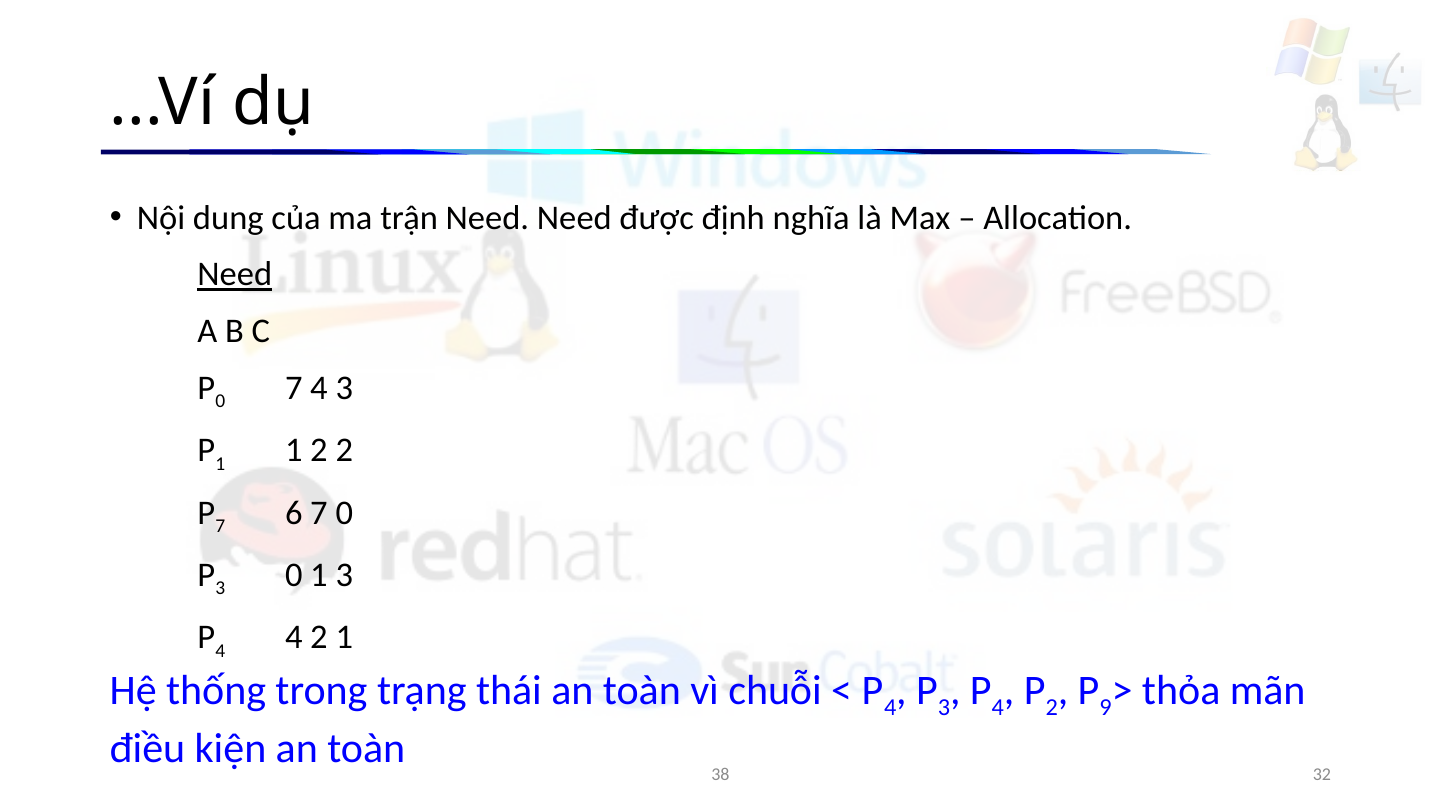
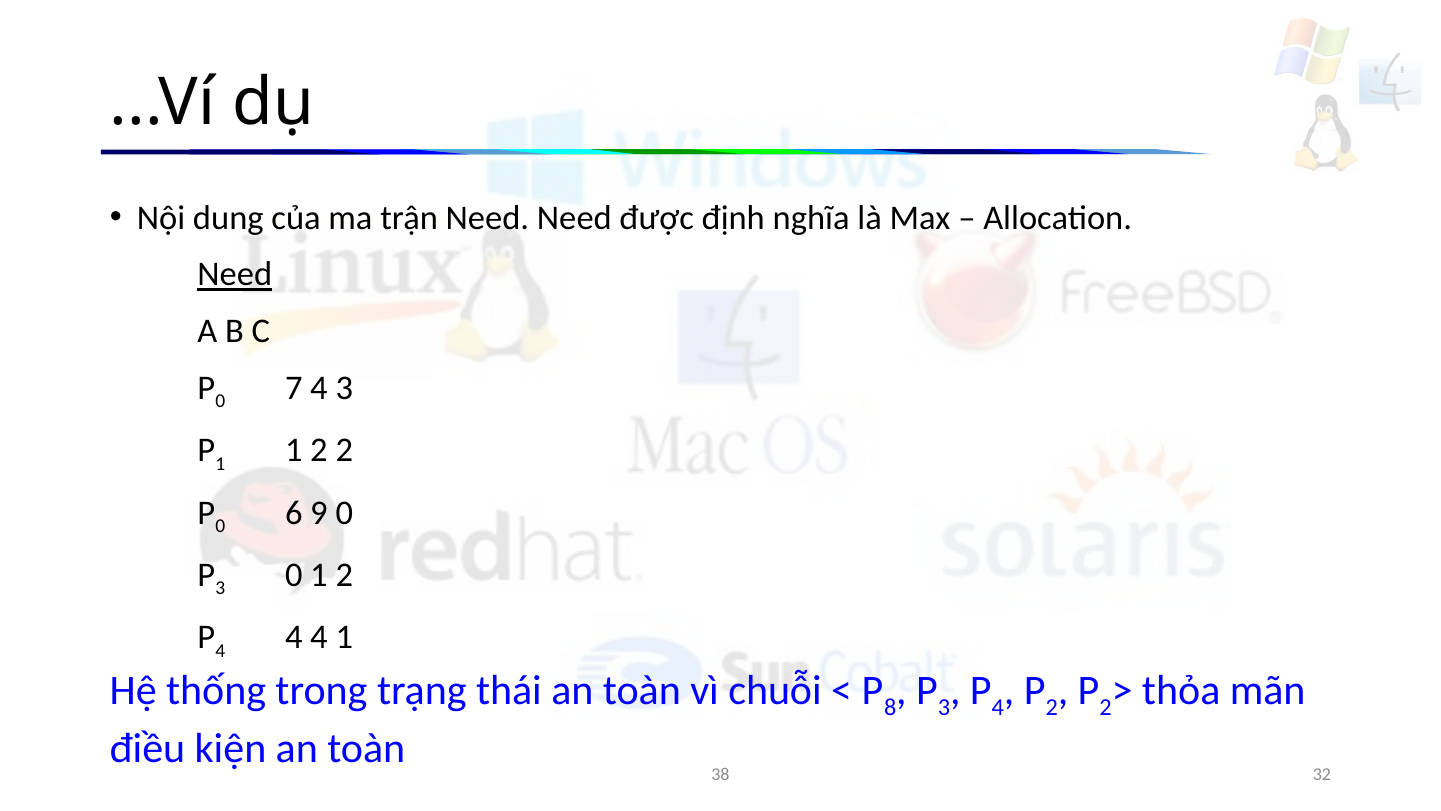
7 at (220, 526): 7 -> 0
6 7: 7 -> 9
0 1 3: 3 -> 2
4 4 2: 2 -> 4
4 at (890, 707): 4 -> 8
9 at (1106, 707): 9 -> 2
